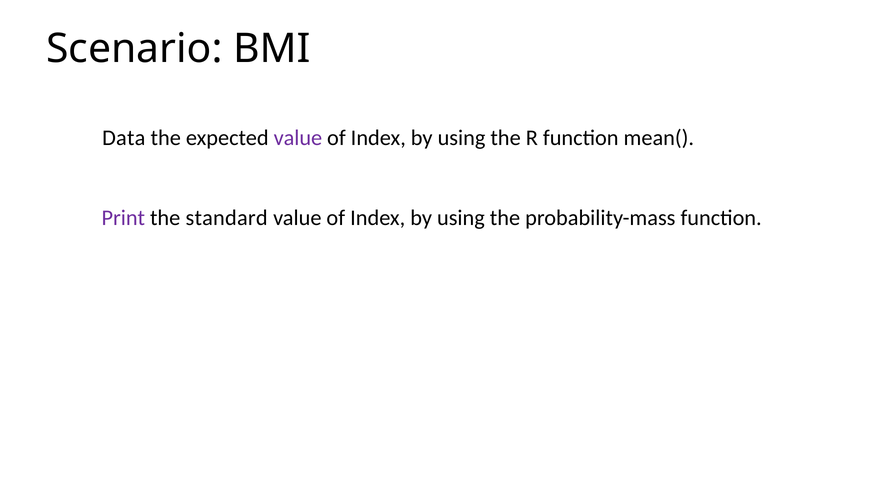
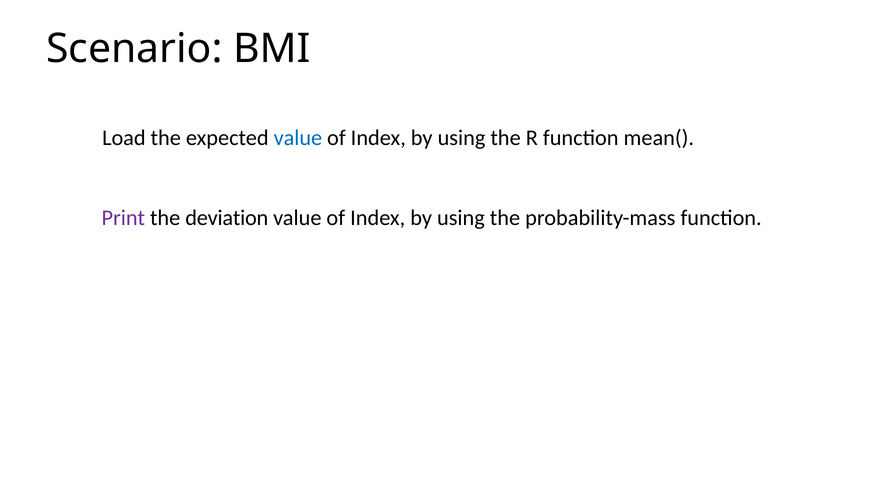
Data: Data -> Load
value at (298, 138) colour: purple -> blue
standard: standard -> deviation
